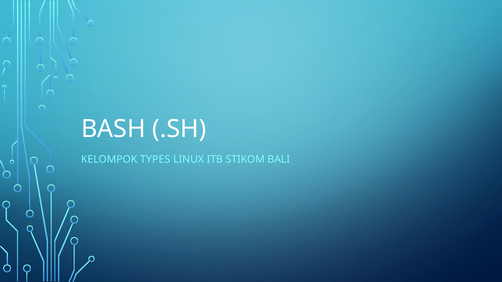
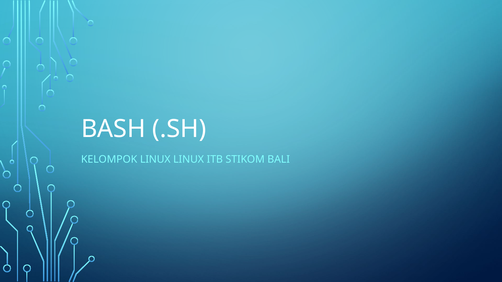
KELOMPOK TYPES: TYPES -> LINUX
